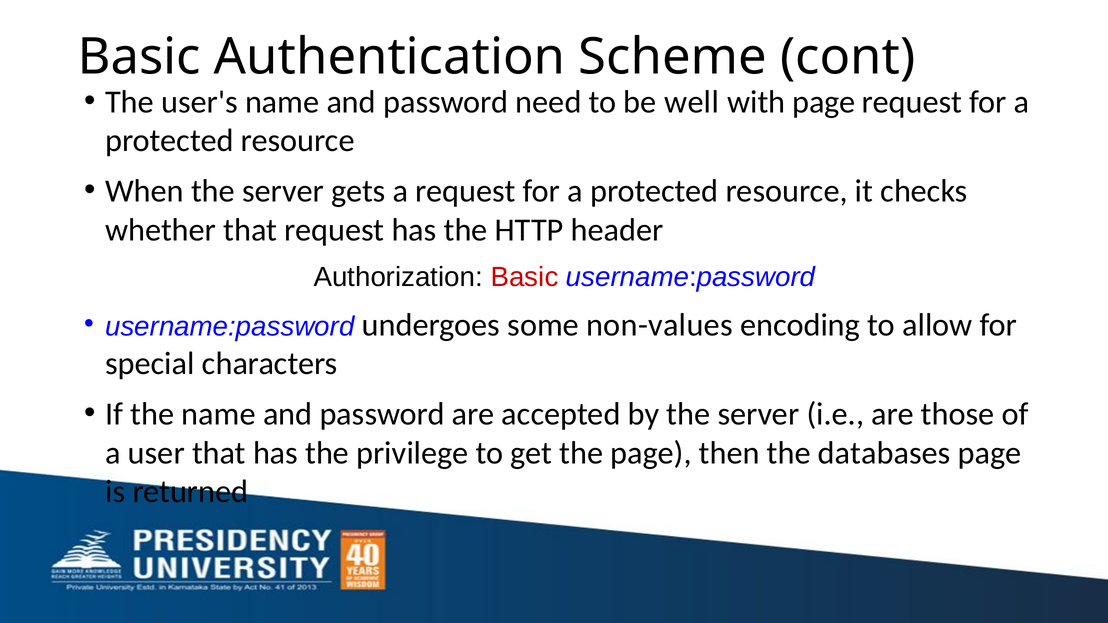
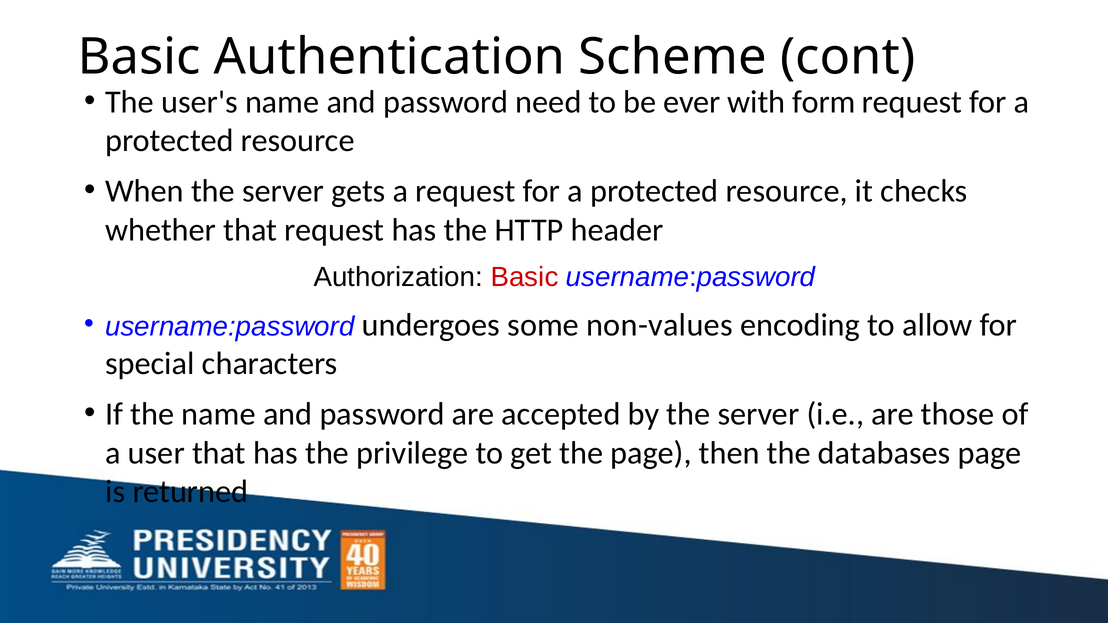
well: well -> ever
with page: page -> form
